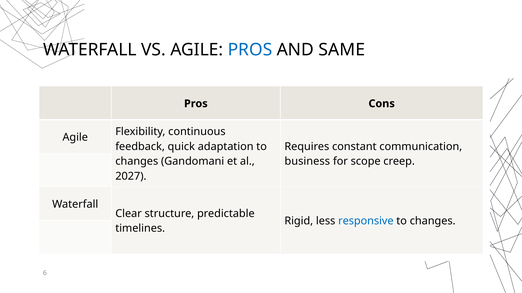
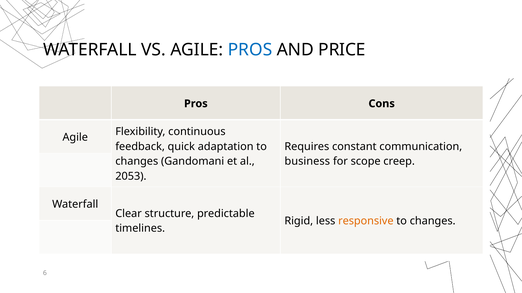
SAME: SAME -> PRICE
2027: 2027 -> 2053
responsive colour: blue -> orange
